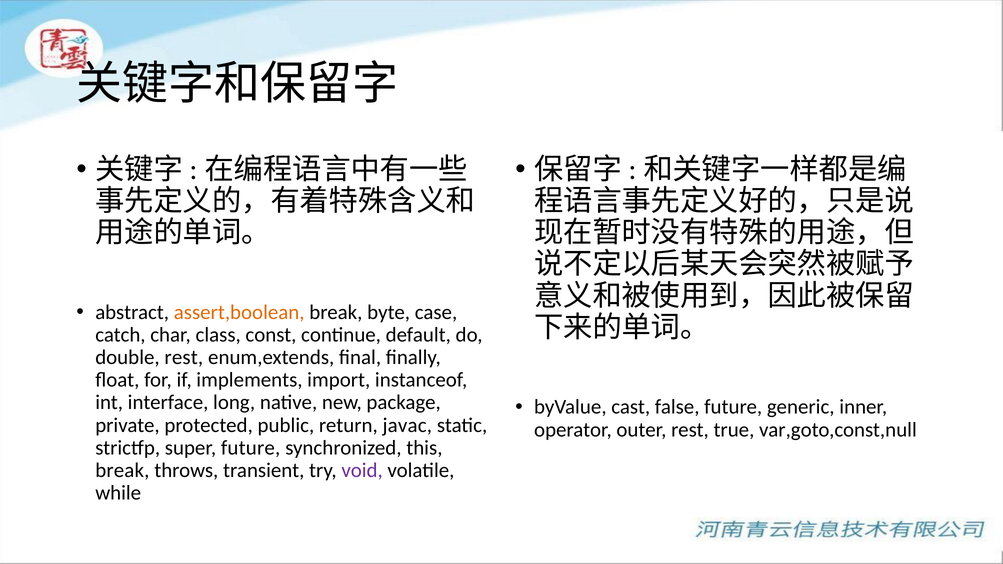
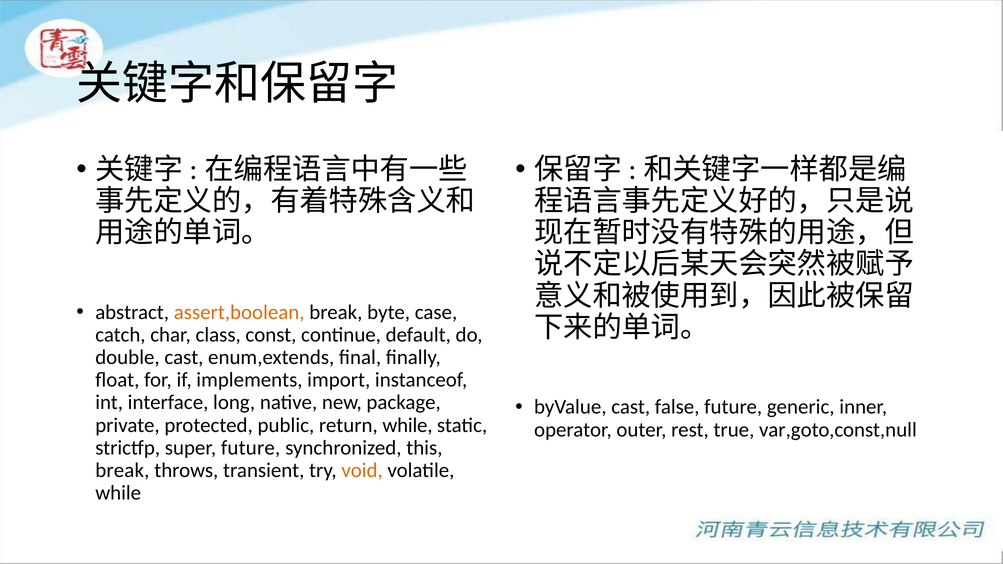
double rest: rest -> cast
return javac: javac -> while
void colour: purple -> orange
